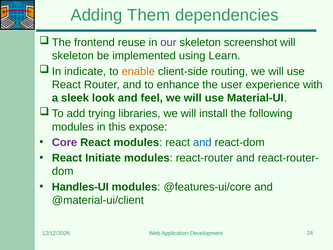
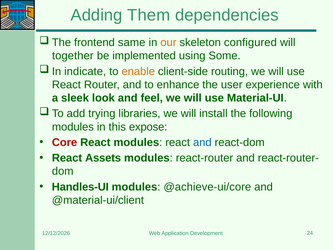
reuse: reuse -> same
our colour: purple -> orange
screenshot: screenshot -> configured
skeleton at (73, 56): skeleton -> together
Learn: Learn -> Some
Core colour: purple -> red
Initiate: Initiate -> Assets
@features-ui/core: @features-ui/core -> @achieve-ui/core
